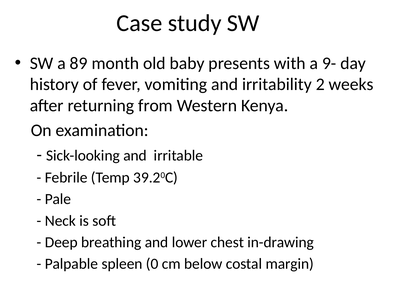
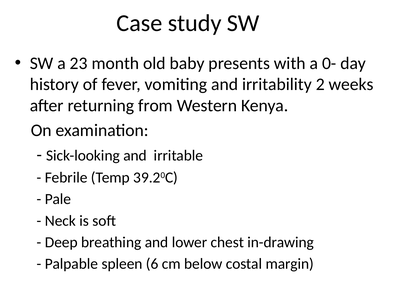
89: 89 -> 23
9-: 9- -> 0-
0: 0 -> 6
